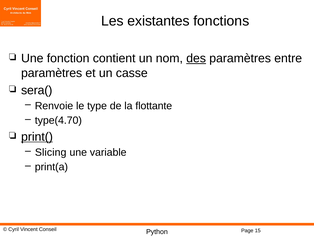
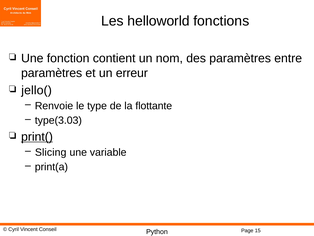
existantes: existantes -> helloworld
des underline: present -> none
casse: casse -> erreur
sera(: sera( -> jello(
type(4.70: type(4.70 -> type(3.03
